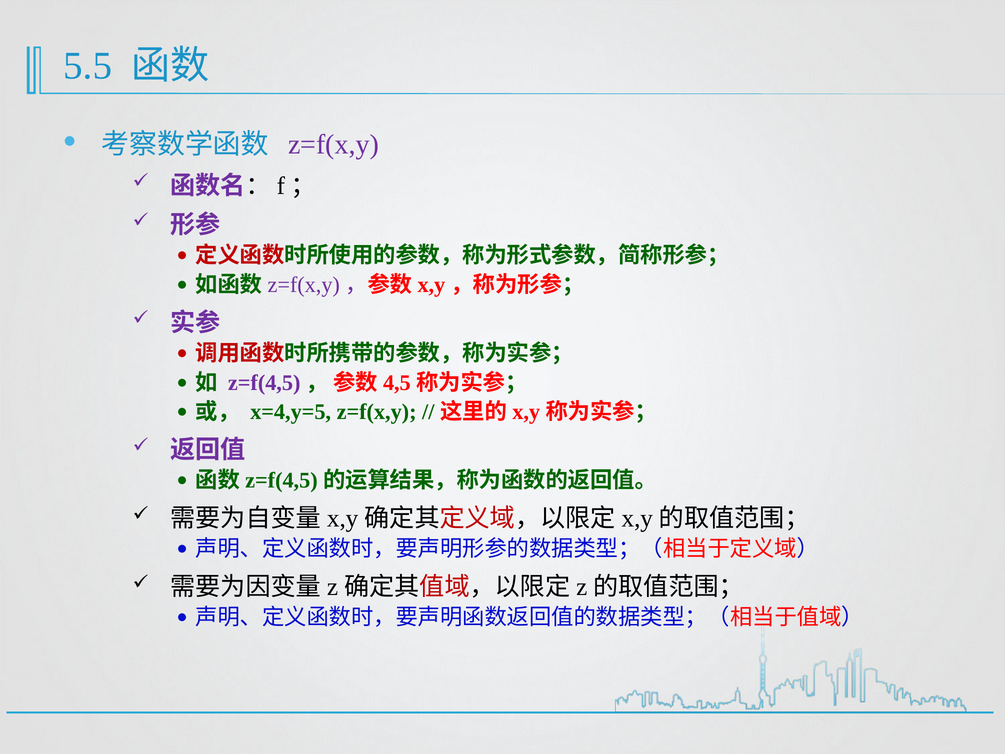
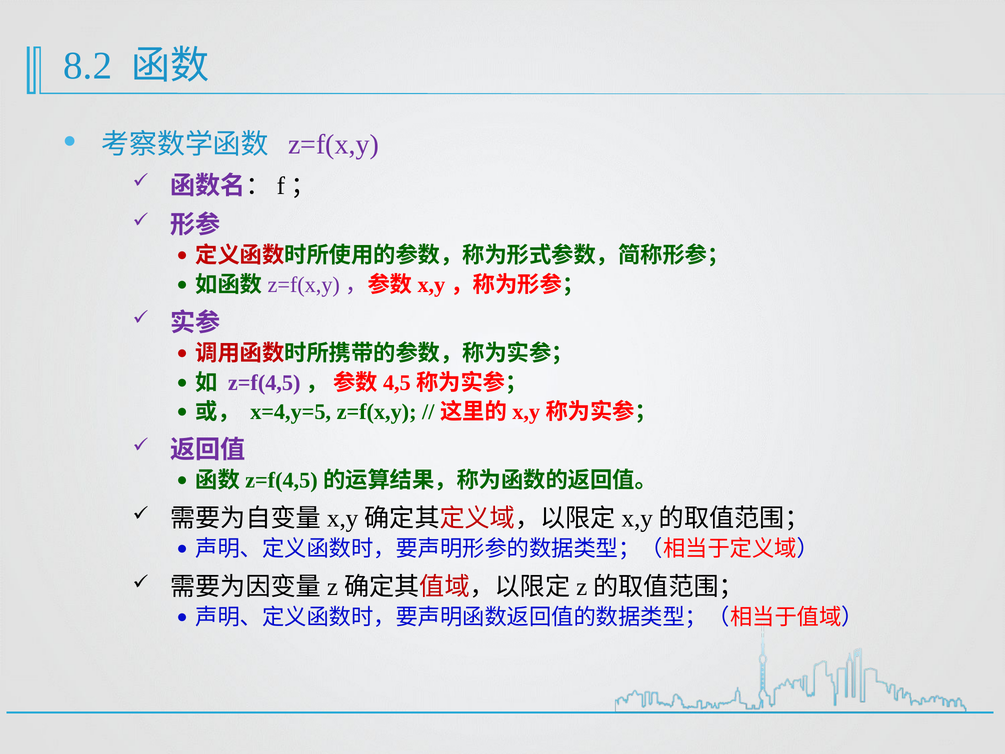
5.5: 5.5 -> 8.2
